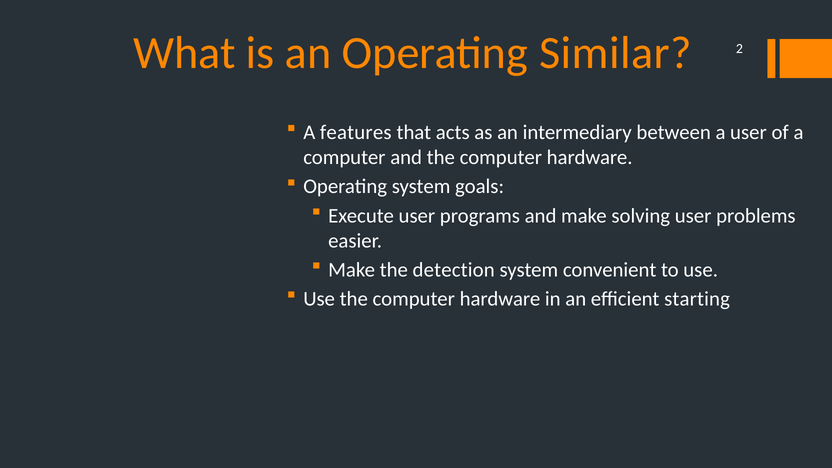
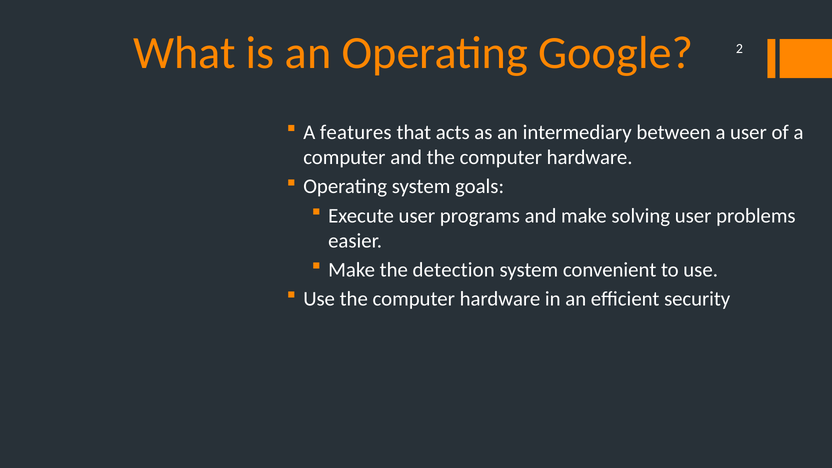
Similar: Similar -> Google
starting: starting -> security
